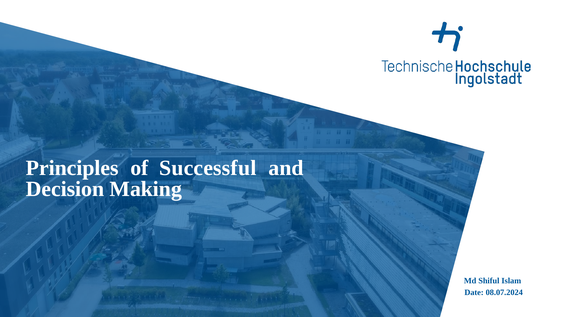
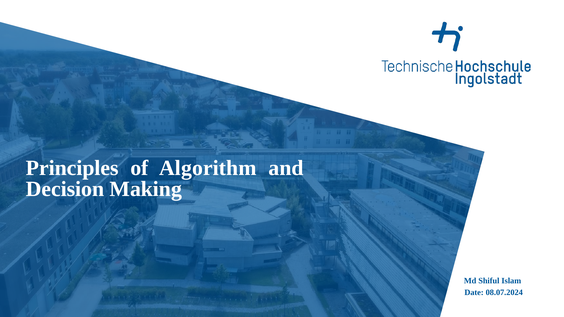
Successful: Successful -> Algorithm
